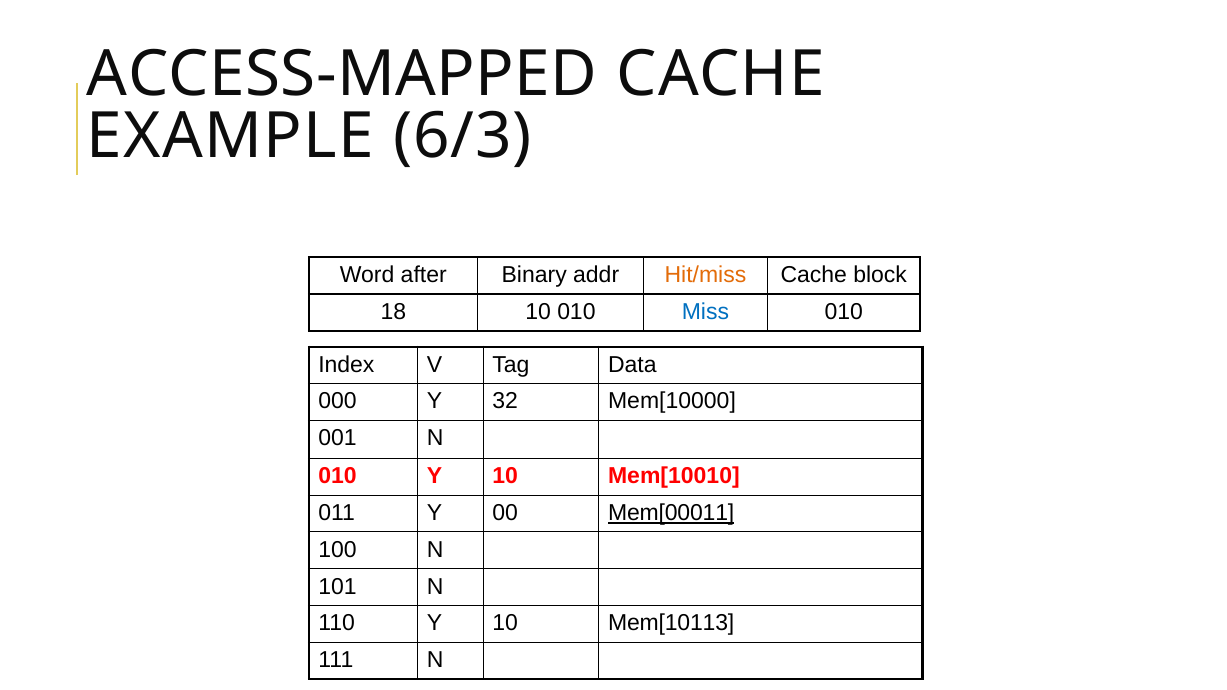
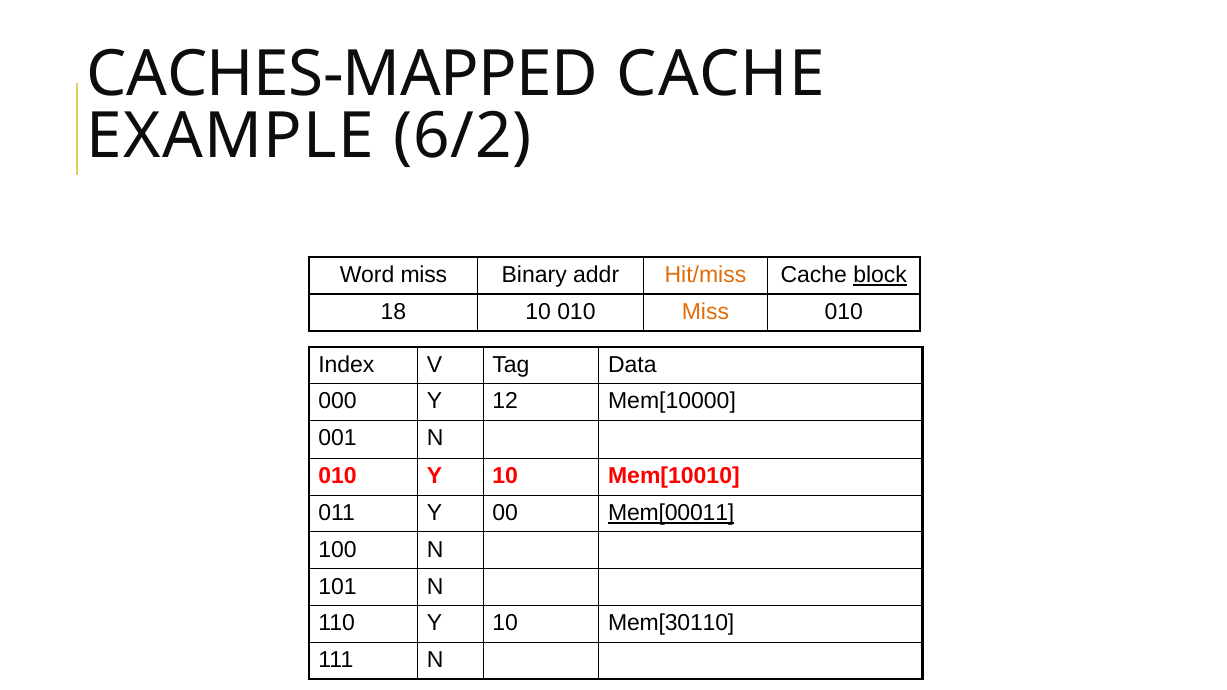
ACCESS-MAPPED: ACCESS-MAPPED -> CACHES-MAPPED
6/3: 6/3 -> 6/2
Word after: after -> miss
block underline: none -> present
Miss at (705, 312) colour: blue -> orange
32: 32 -> 12
Mem[10113: Mem[10113 -> Mem[30110
